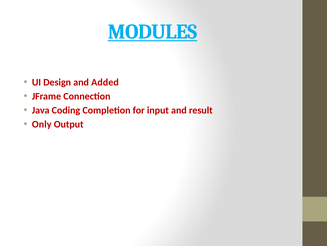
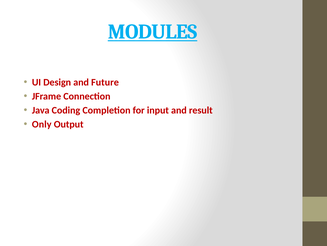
Added: Added -> Future
